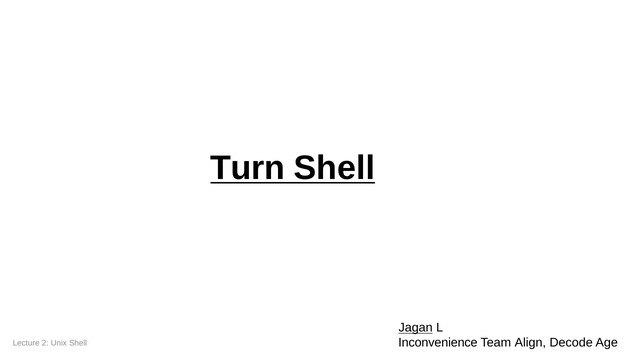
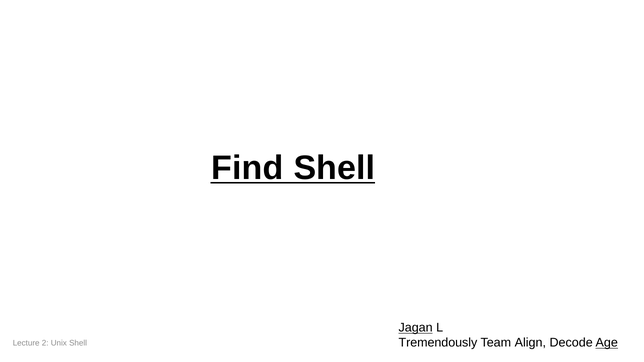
Turn: Turn -> Find
Inconvenience: Inconvenience -> Tremendously
Age underline: none -> present
